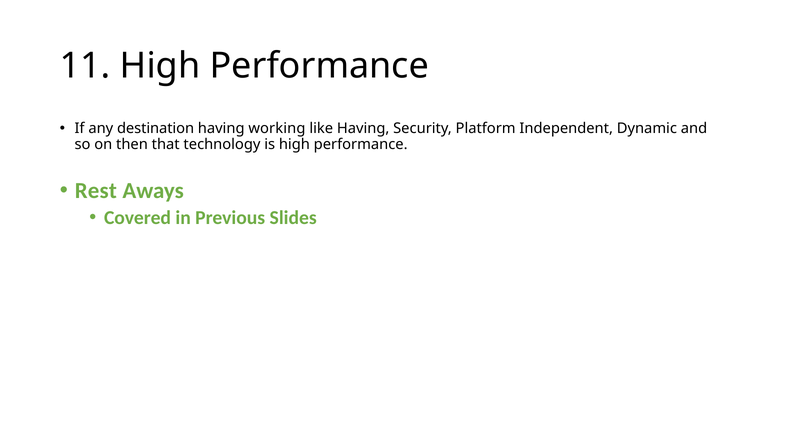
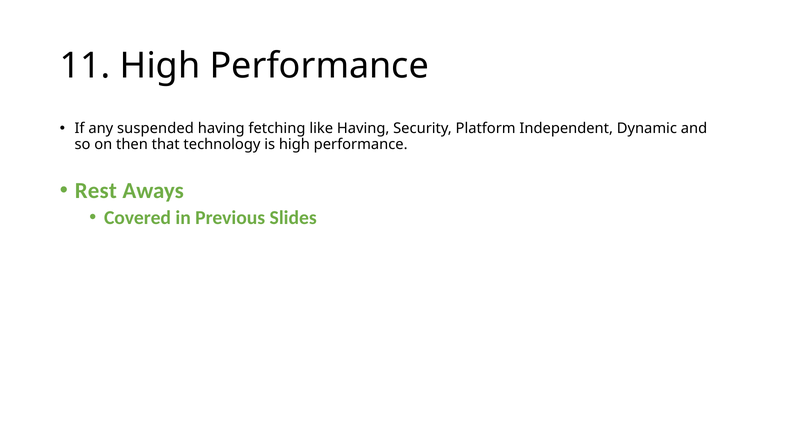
destination: destination -> suspended
working: working -> fetching
